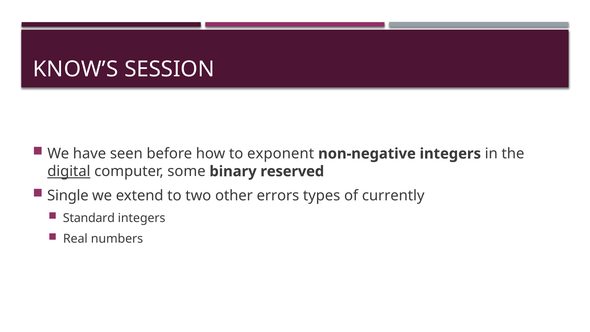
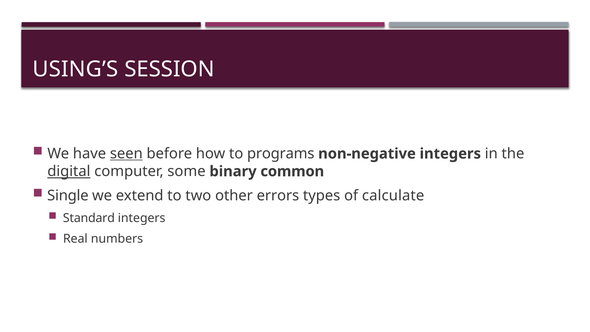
KNOW’S: KNOW’S -> USING’S
seen underline: none -> present
exponent: exponent -> programs
reserved: reserved -> common
currently: currently -> calculate
